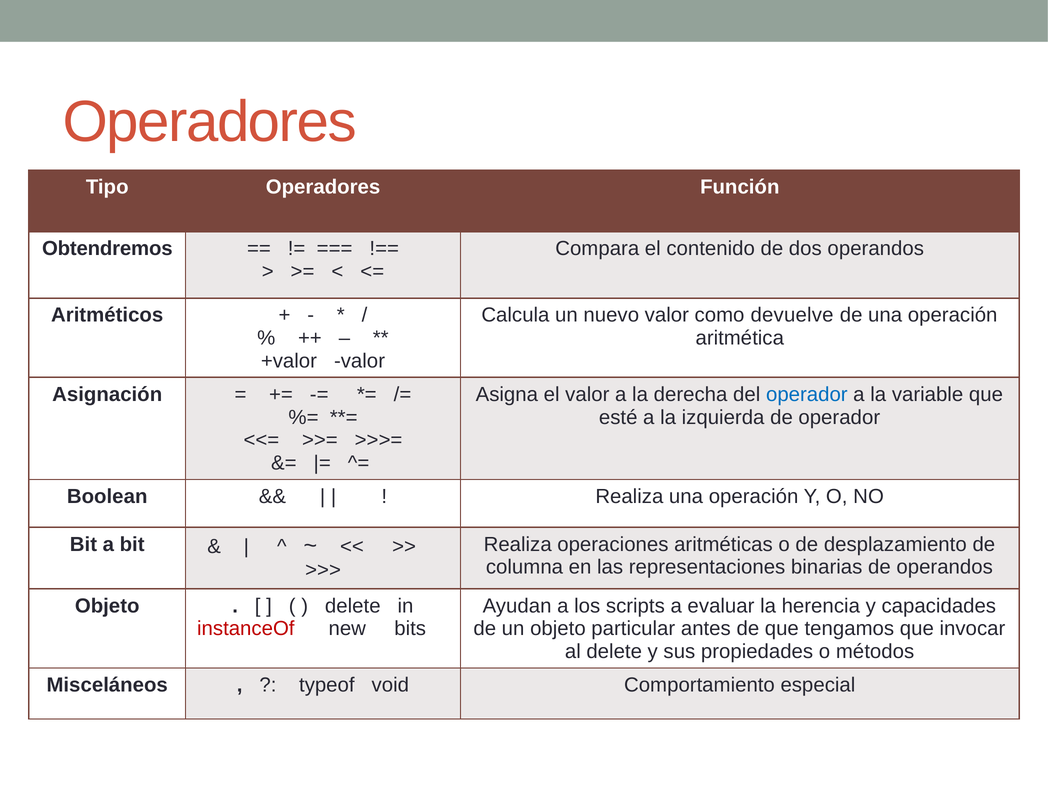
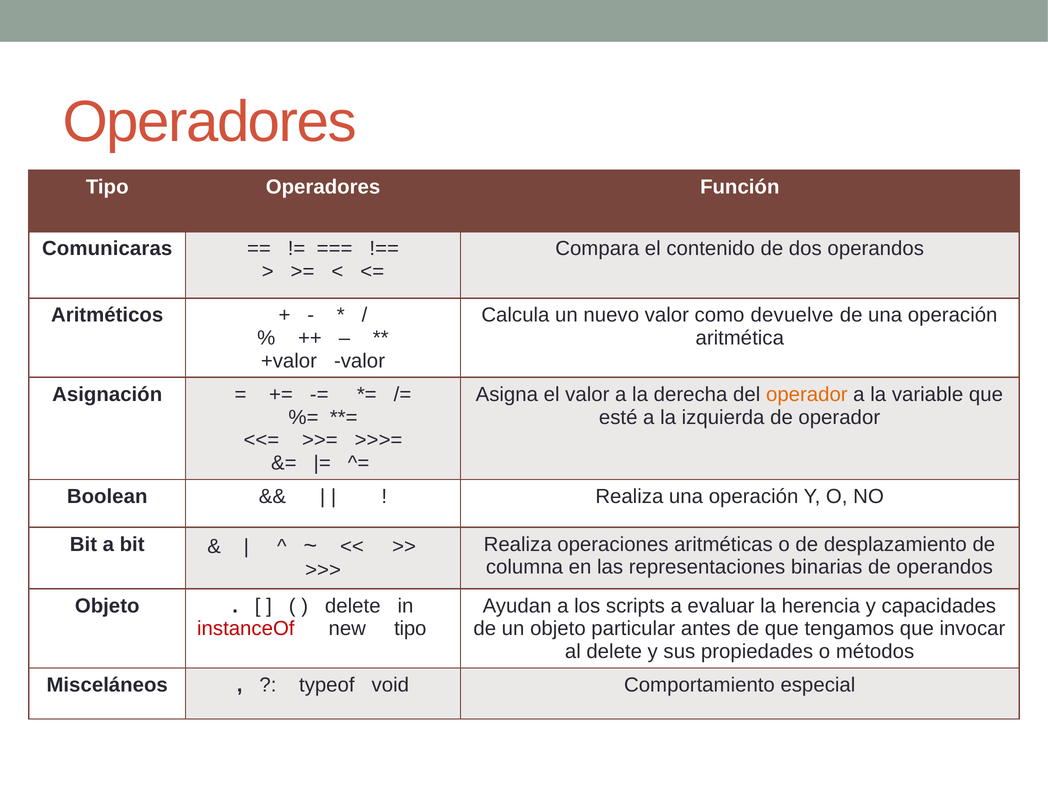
Obtendremos: Obtendremos -> Comunicaras
operador at (807, 394) colour: blue -> orange
new bits: bits -> tipo
